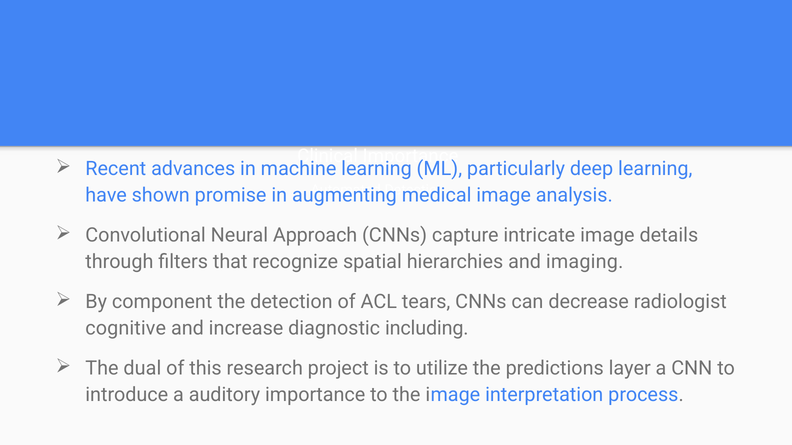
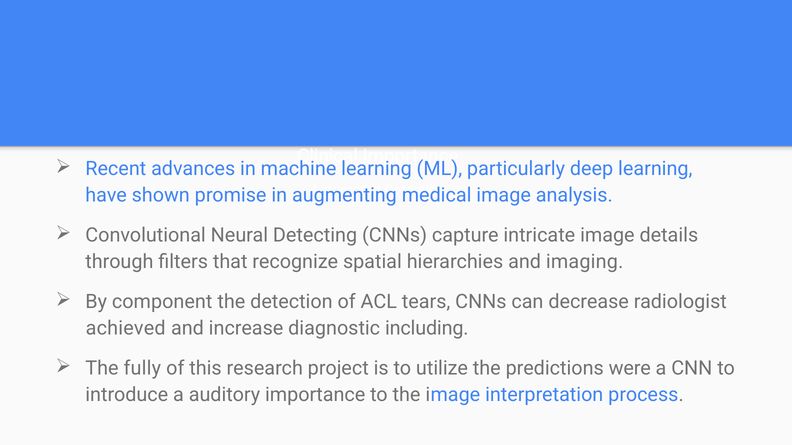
Approach: Approach -> Detecting
cognitive: cognitive -> achieved
dual: dual -> fully
layer: layer -> were
